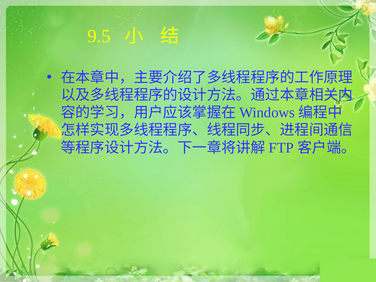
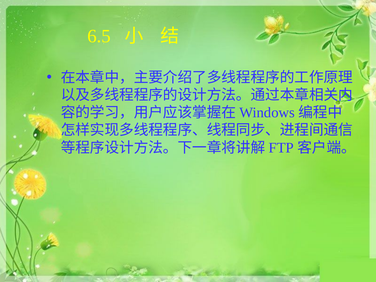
9.5: 9.5 -> 6.5
